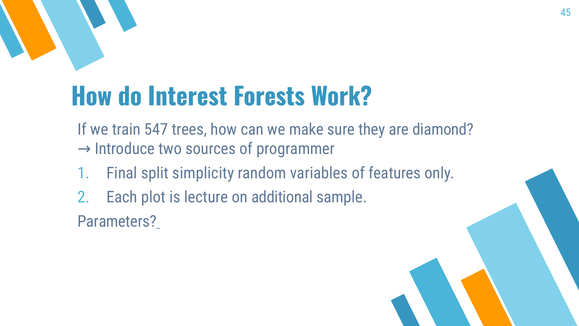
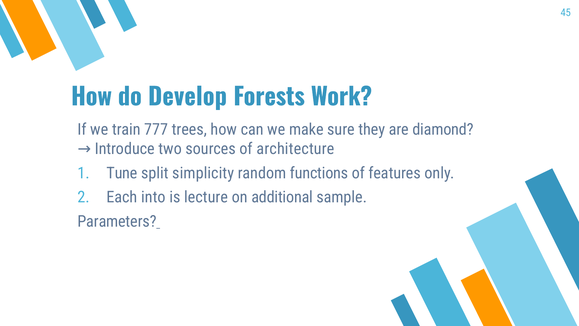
Interest: Interest -> Develop
547: 547 -> 777
programmer: programmer -> architecture
Final: Final -> Tune
variables: variables -> functions
plot: plot -> into
